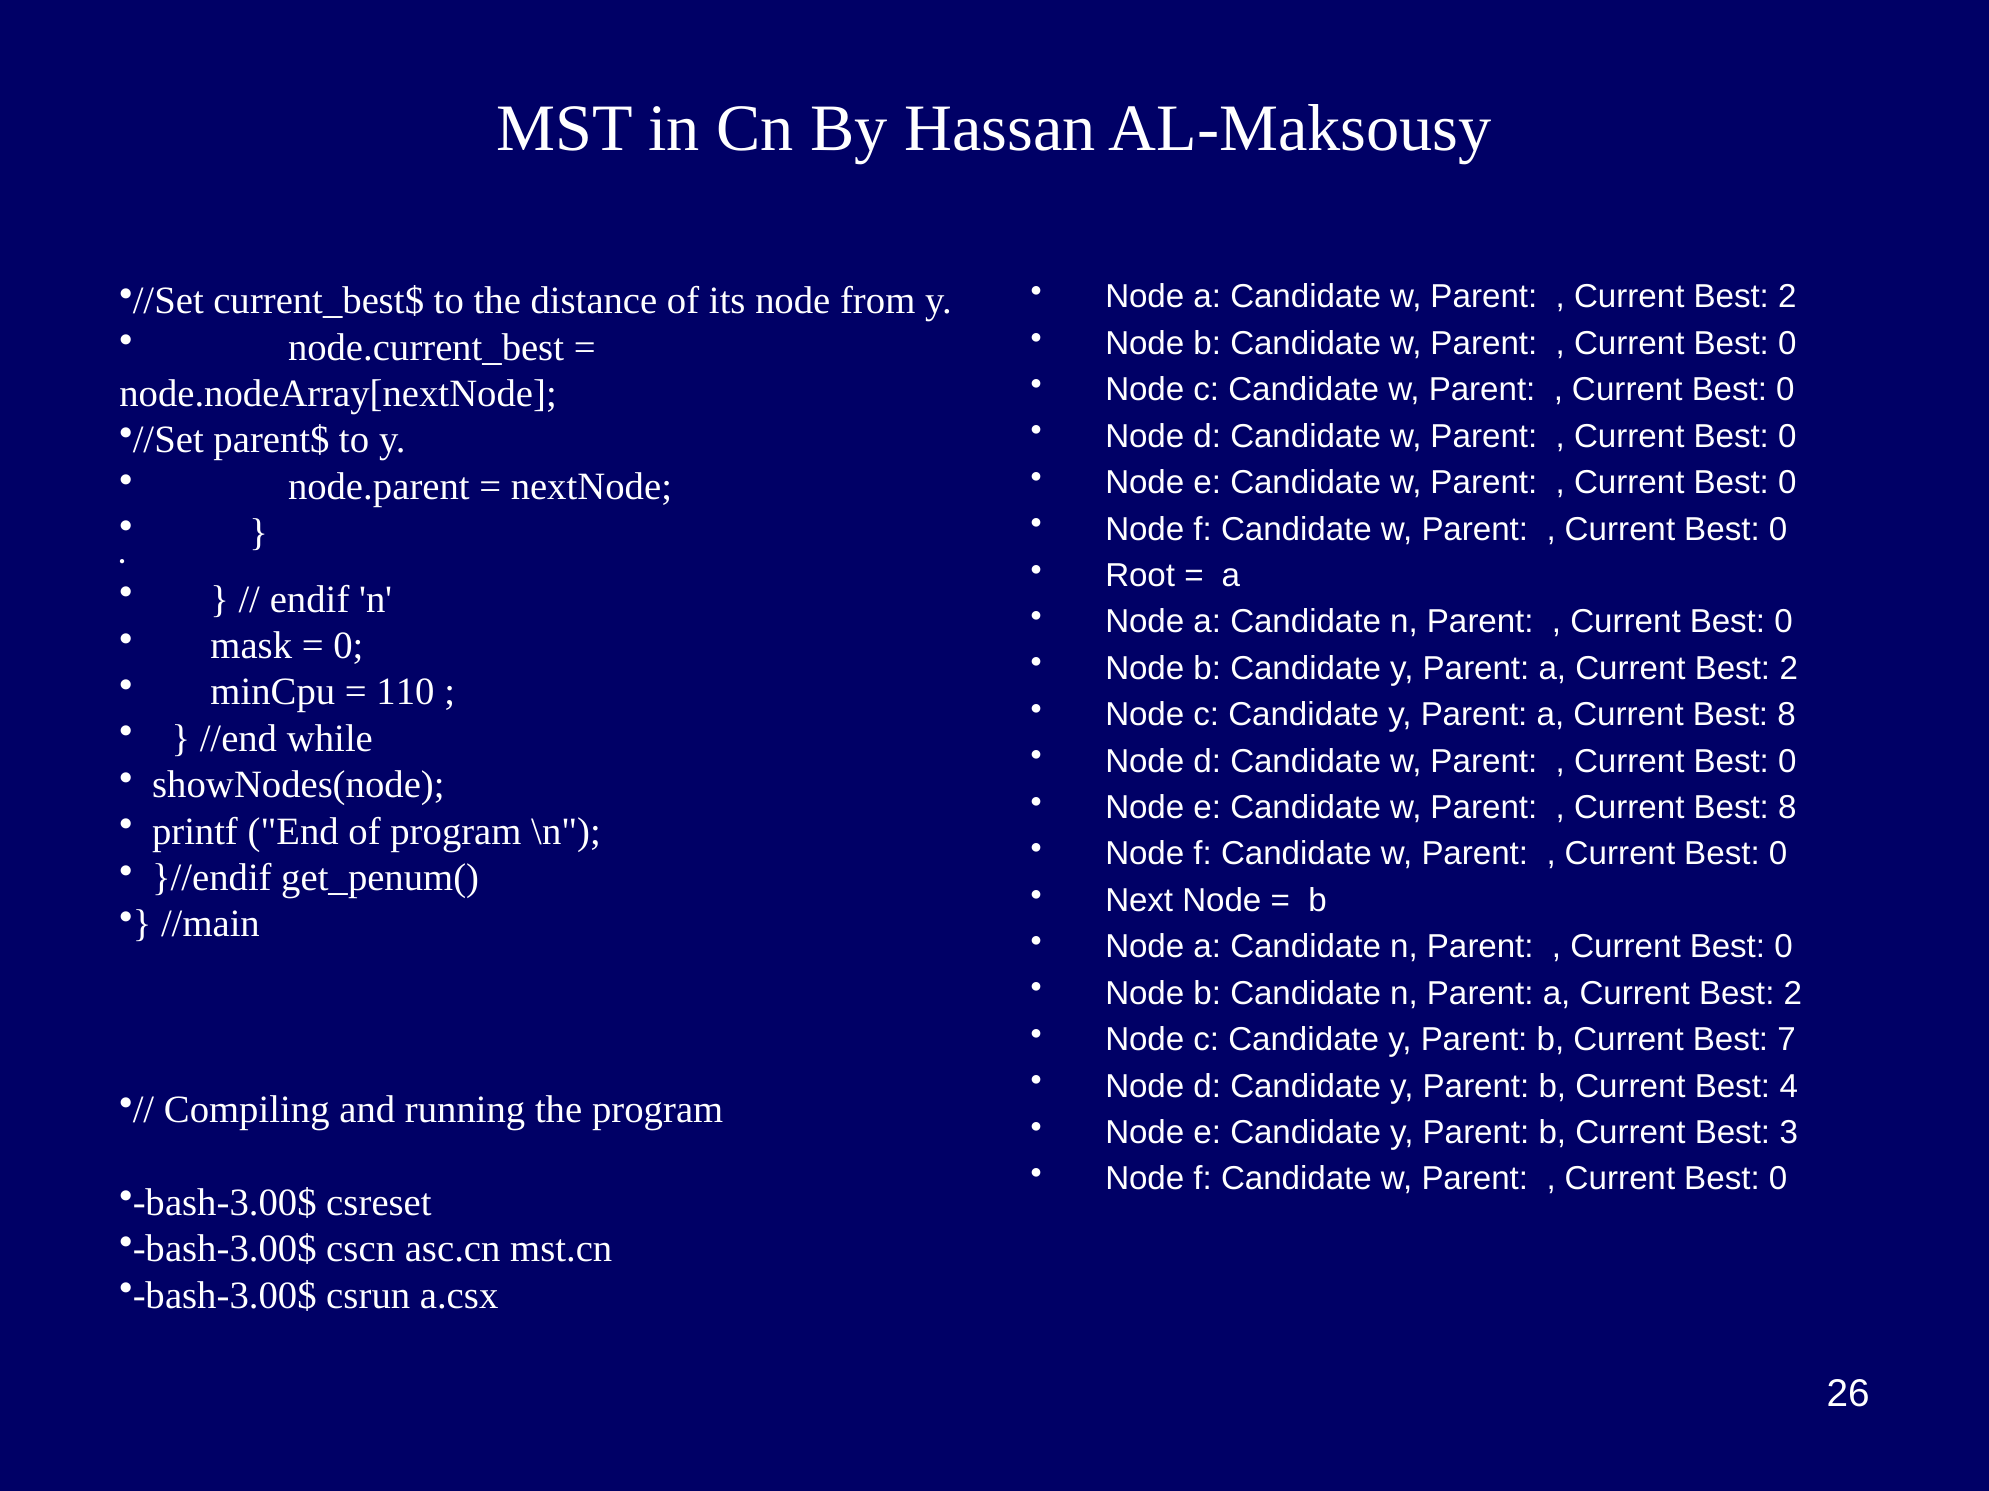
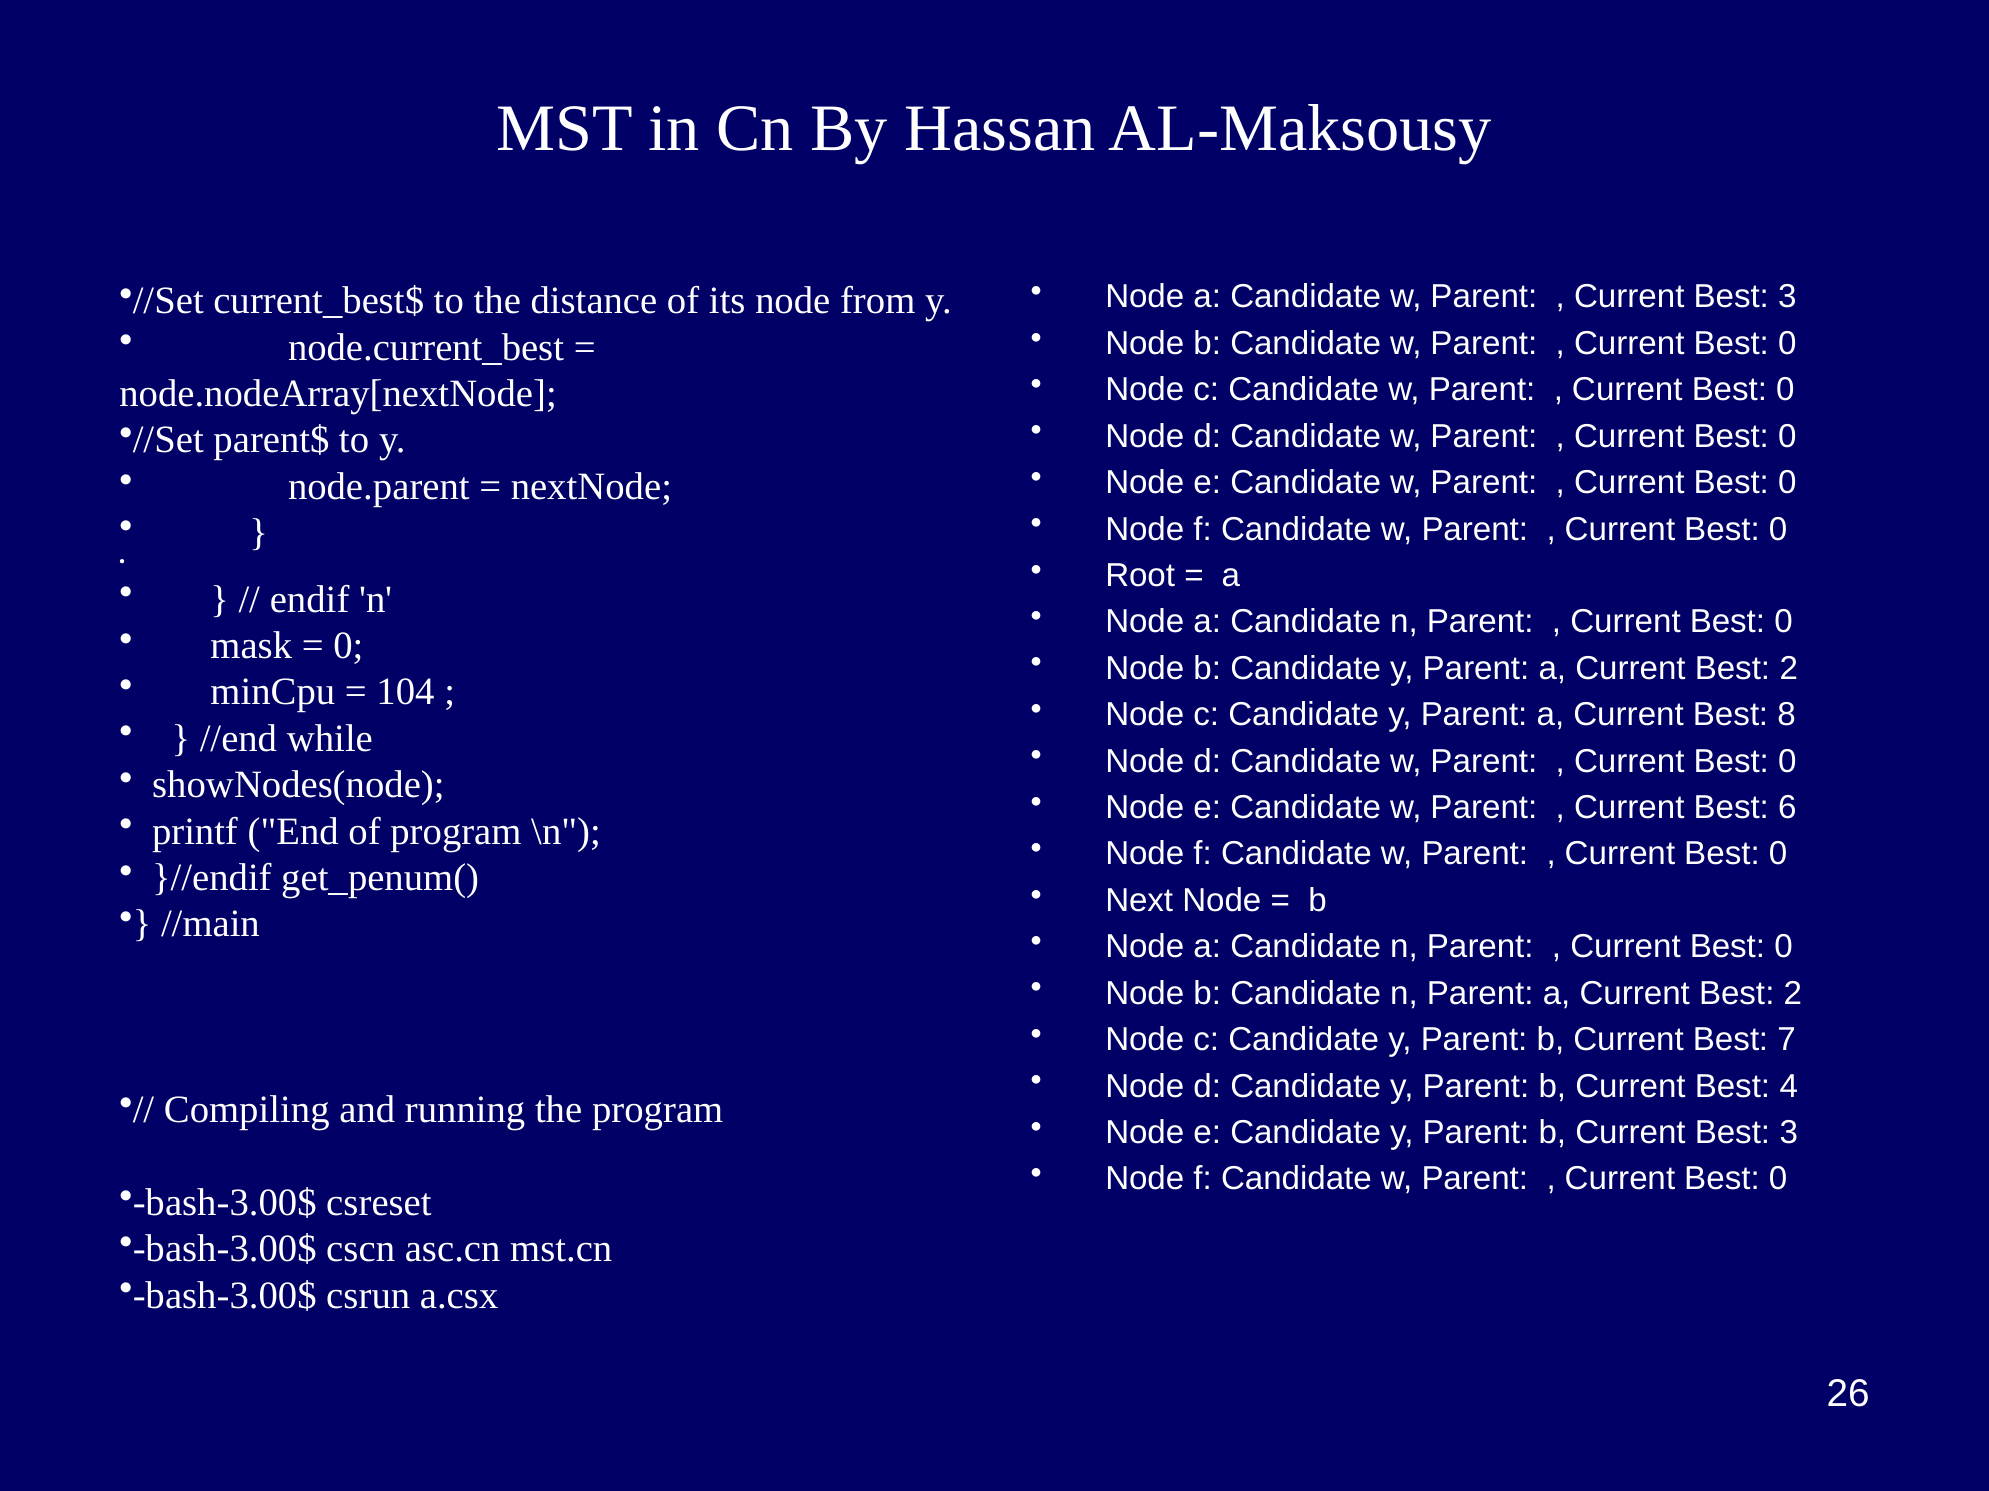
2 at (1787, 297): 2 -> 3
110: 110 -> 104
8 at (1787, 808): 8 -> 6
